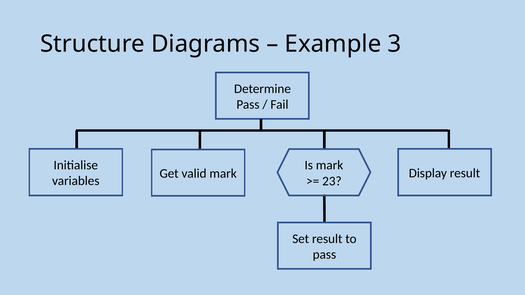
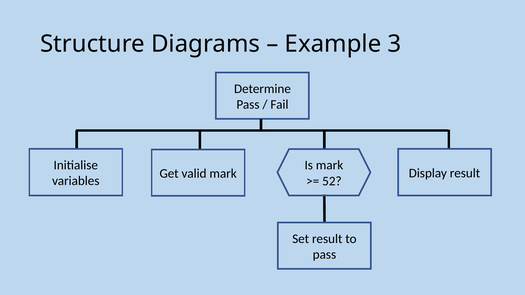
23: 23 -> 52
